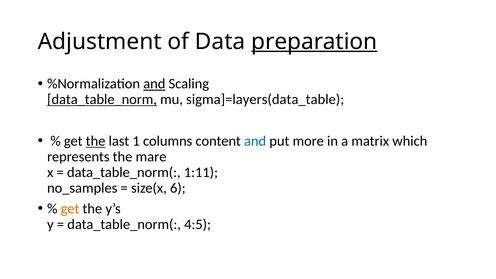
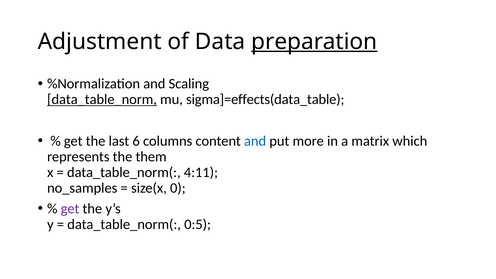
and at (154, 84) underline: present -> none
sigma]=layers(data_table: sigma]=layers(data_table -> sigma]=effects(data_table
the at (96, 141) underline: present -> none
1: 1 -> 6
mare: mare -> them
1:11: 1:11 -> 4:11
6: 6 -> 0
get at (70, 209) colour: orange -> purple
4:5: 4:5 -> 0:5
